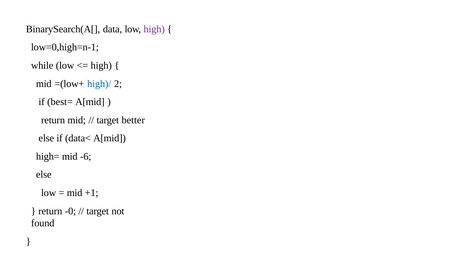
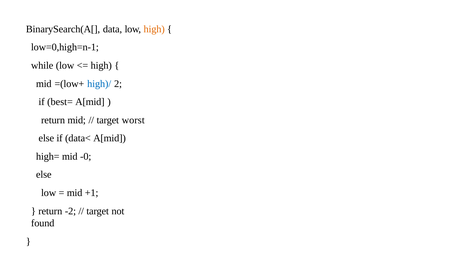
high at (154, 29) colour: purple -> orange
better: better -> worst
-6: -6 -> -0
-0: -0 -> -2
